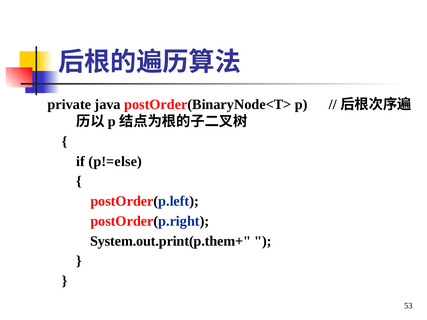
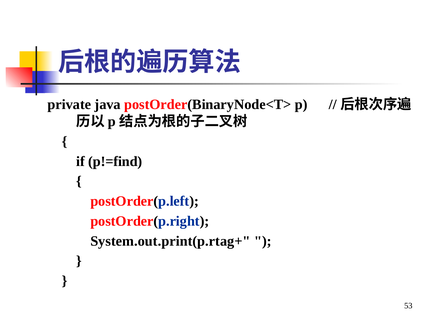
p!=else: p!=else -> p!=find
System.out.print(p.them+: System.out.print(p.them+ -> System.out.print(p.rtag+
